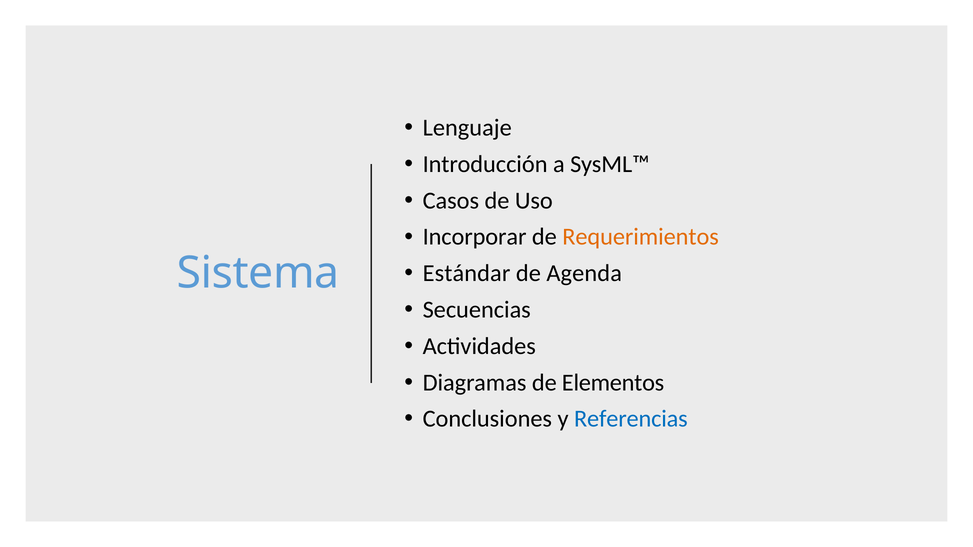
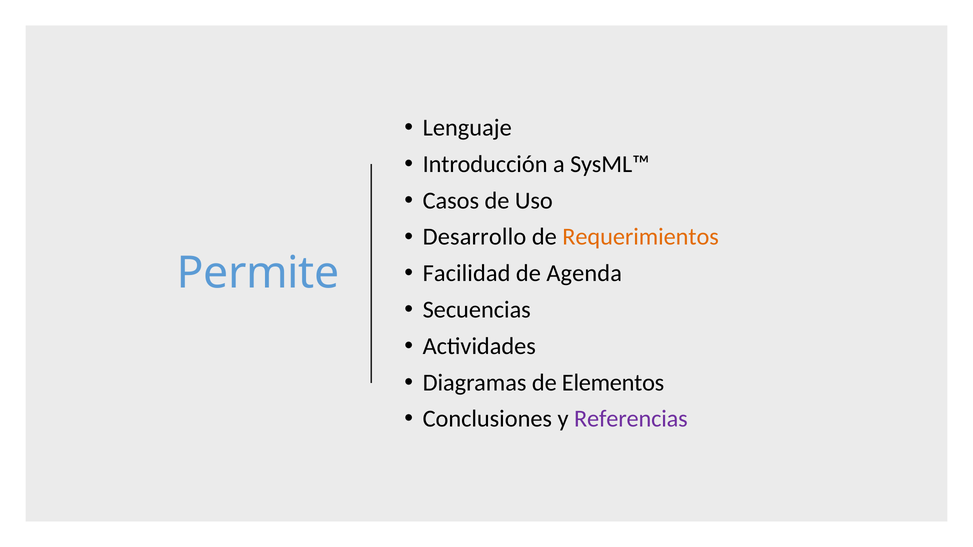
Incorporar: Incorporar -> Desarrollo
Sistema: Sistema -> Permite
Estándar: Estándar -> Facilidad
Referencias colour: blue -> purple
